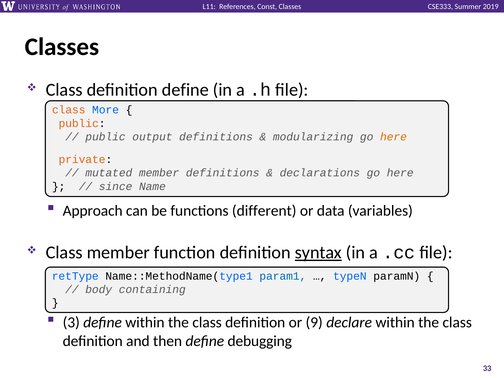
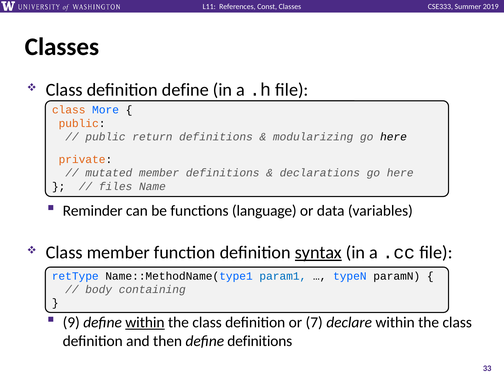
output: output -> return
here at (393, 137) colour: orange -> black
since: since -> files
Approach: Approach -> Reminder
different: different -> language
3: 3 -> 9
within at (145, 322) underline: none -> present
9: 9 -> 7
define debugging: debugging -> definitions
